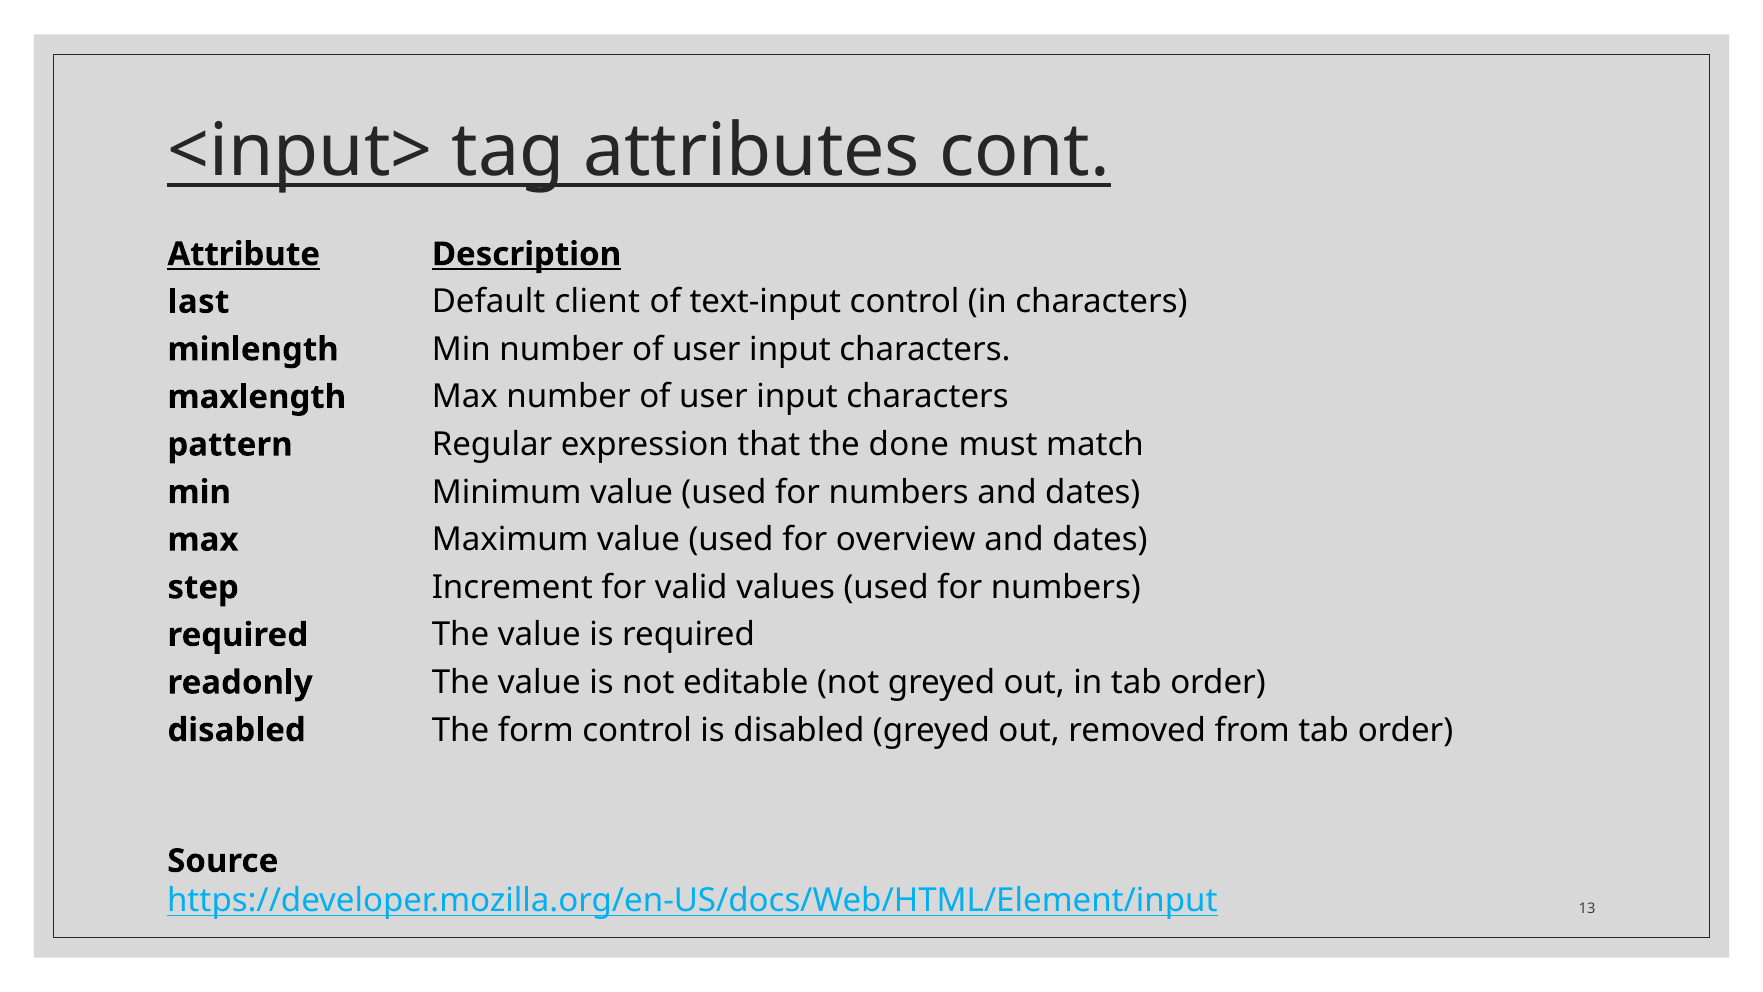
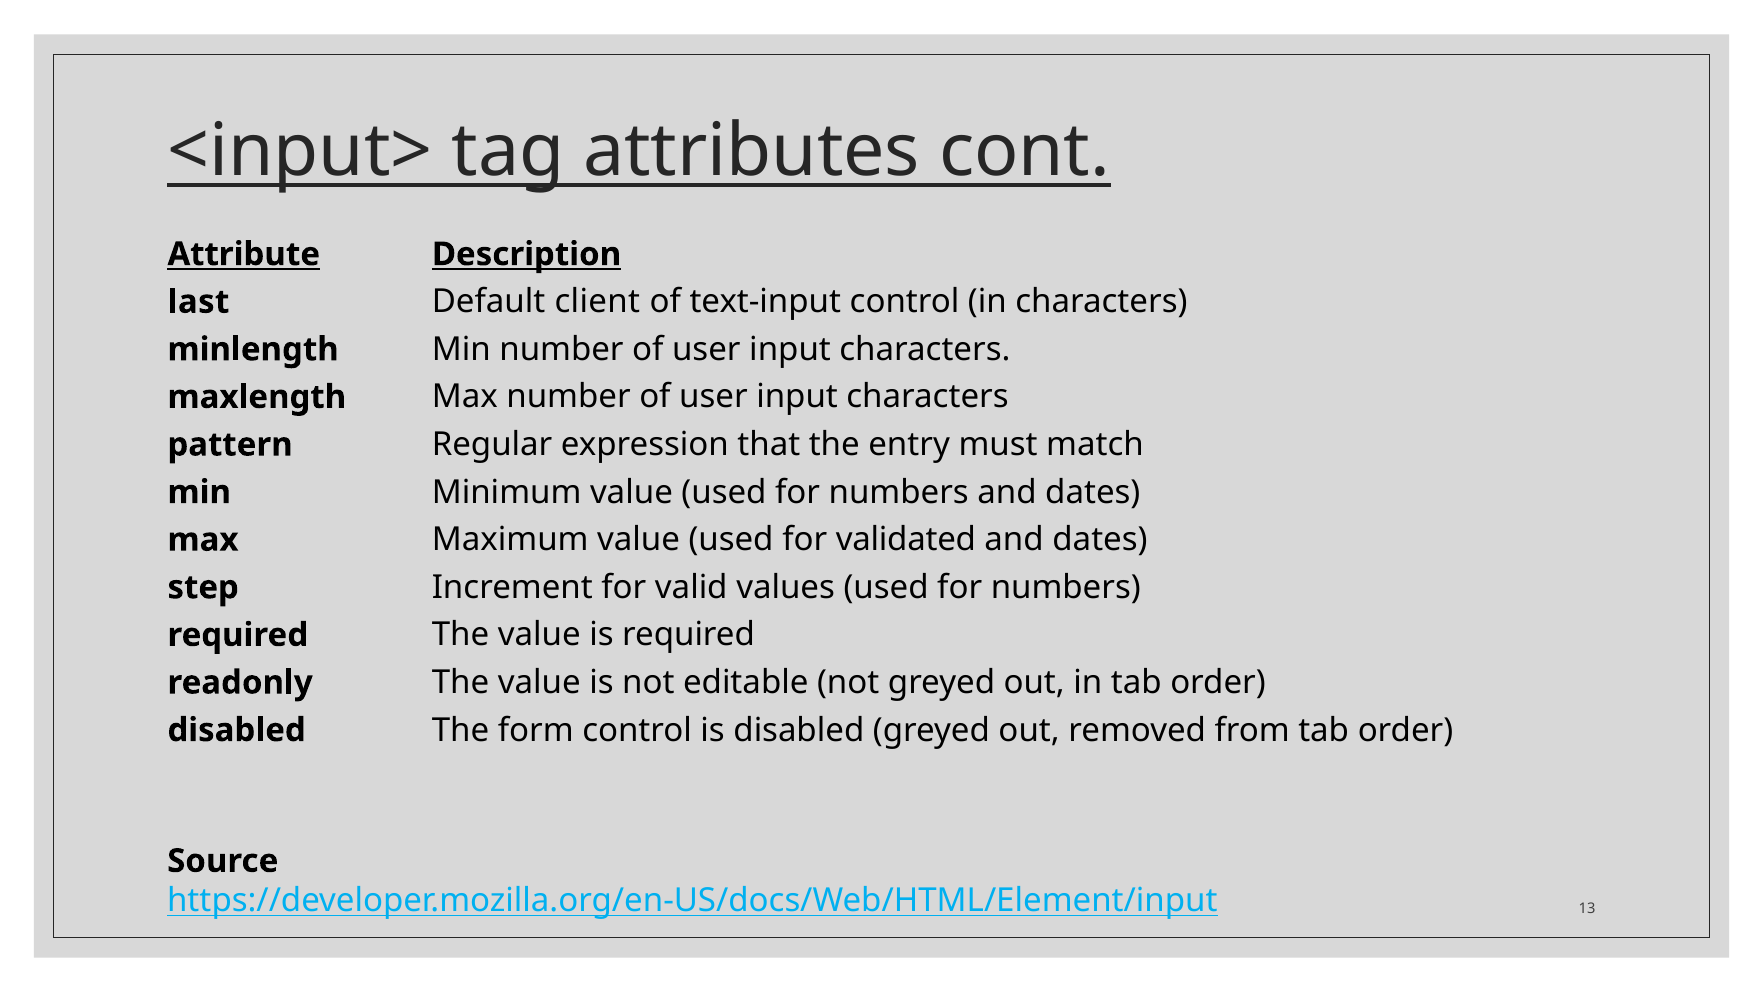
done: done -> entry
overview: overview -> validated
